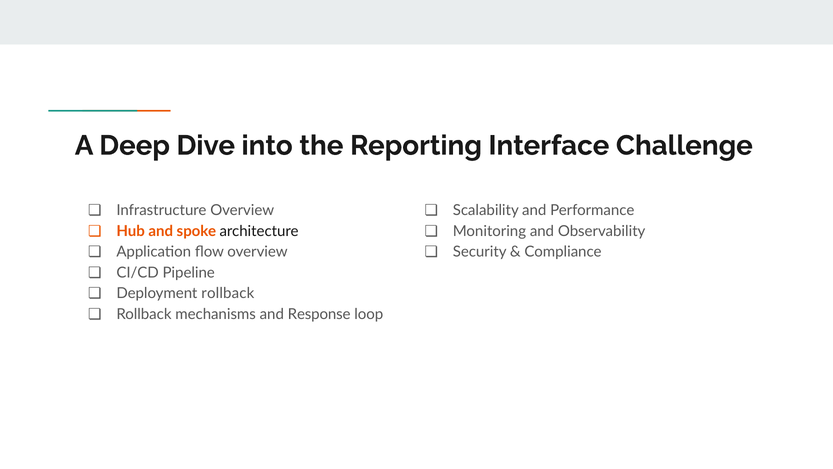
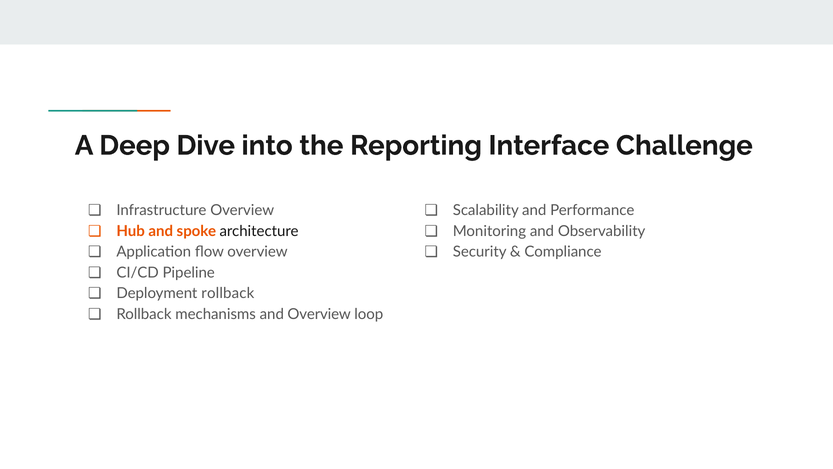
and Response: Response -> Overview
